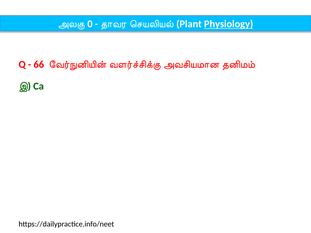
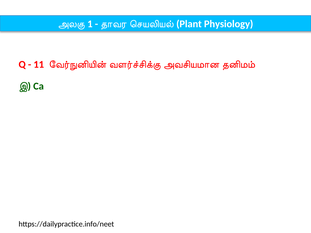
0: 0 -> 1
Physiology underline: present -> none
66: 66 -> 11
